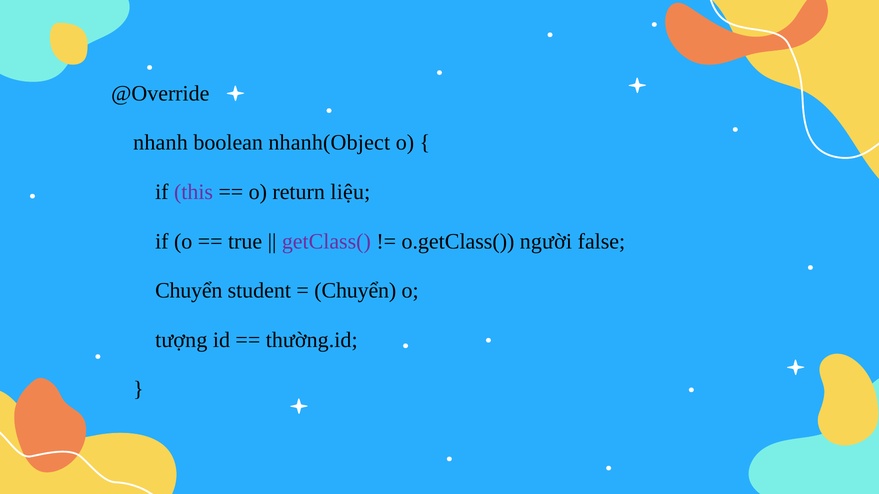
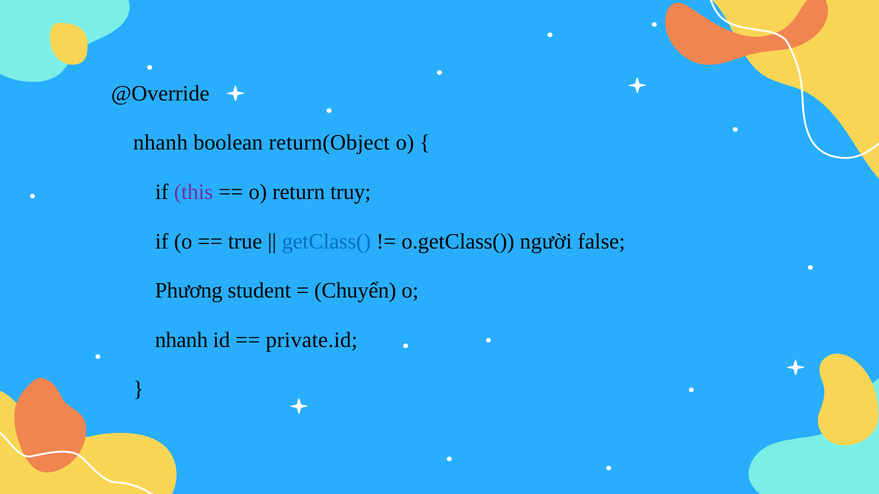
nhanh(Object: nhanh(Object -> return(Object
liệu: liệu -> truy
getClass( colour: purple -> blue
Chuyển at (189, 291): Chuyển -> Phương
tượng at (181, 340): tượng -> nhanh
thường.id: thường.id -> private.id
